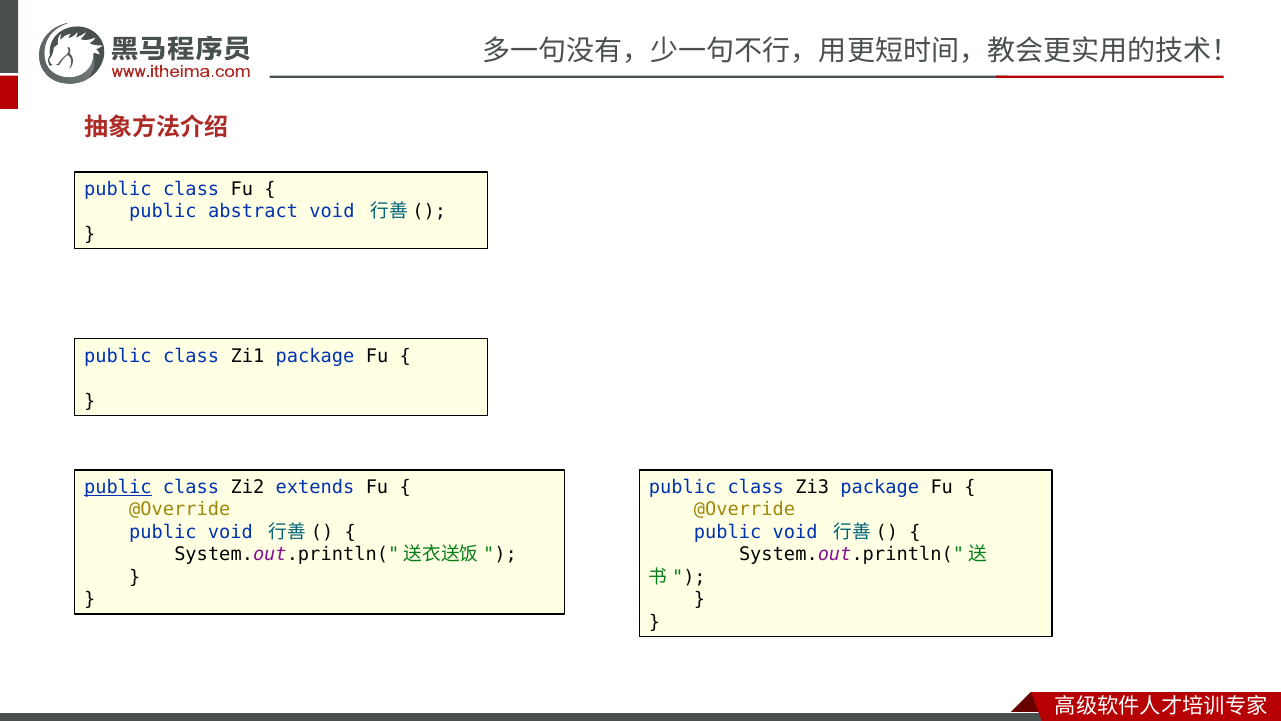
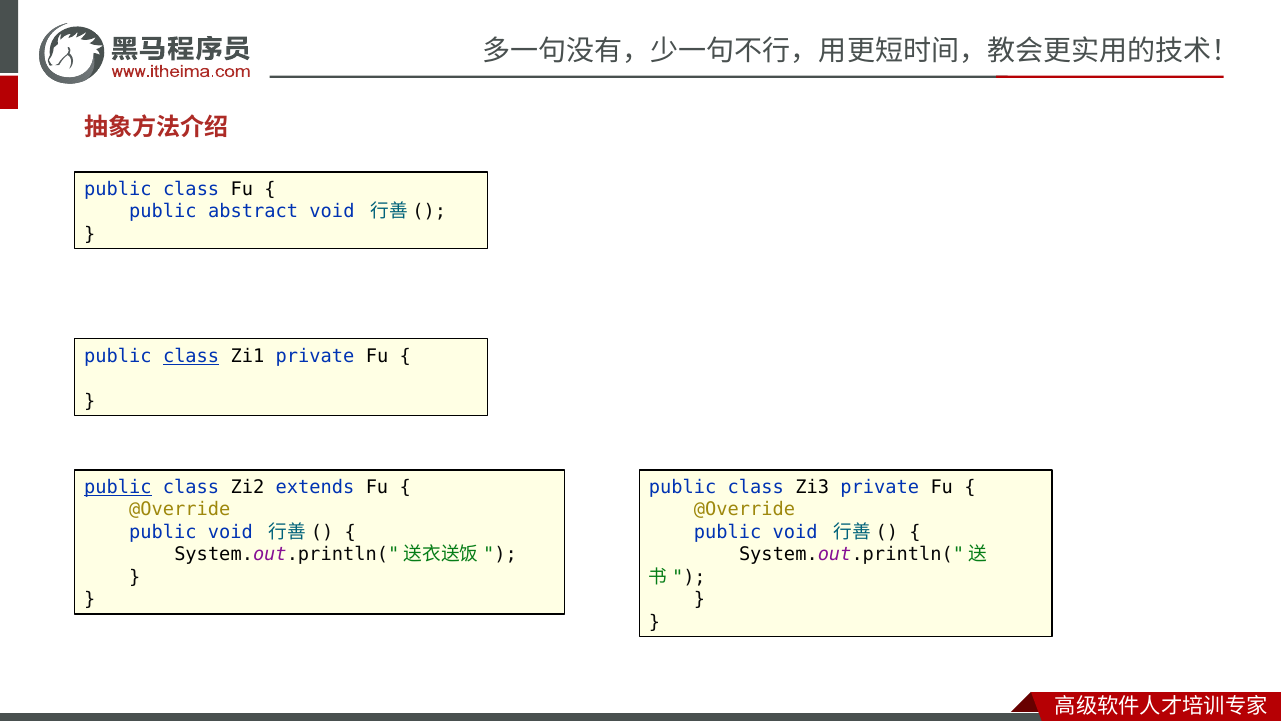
class at (191, 356) underline: none -> present
Zi1 package: package -> private
Zi3 package: package -> private
